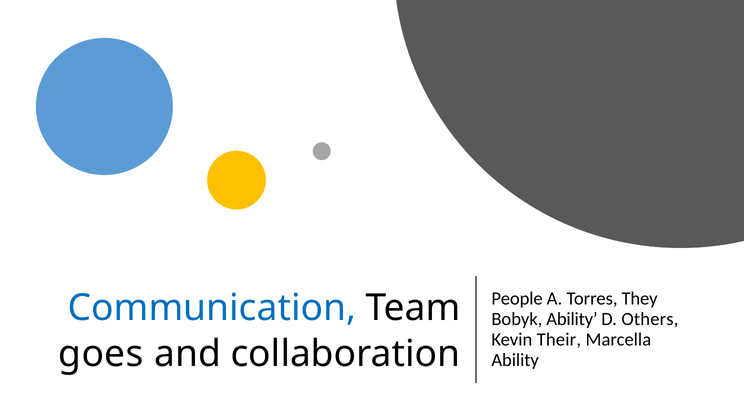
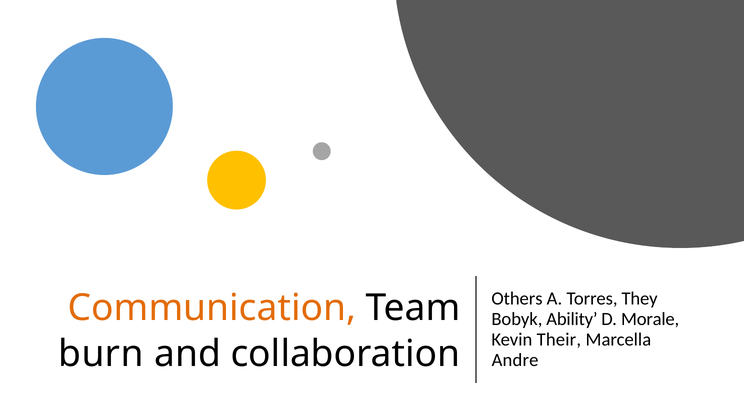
People: People -> Others
Communication colour: blue -> orange
Others: Others -> Morale
goes: goes -> burn
Ability at (515, 360): Ability -> Andre
